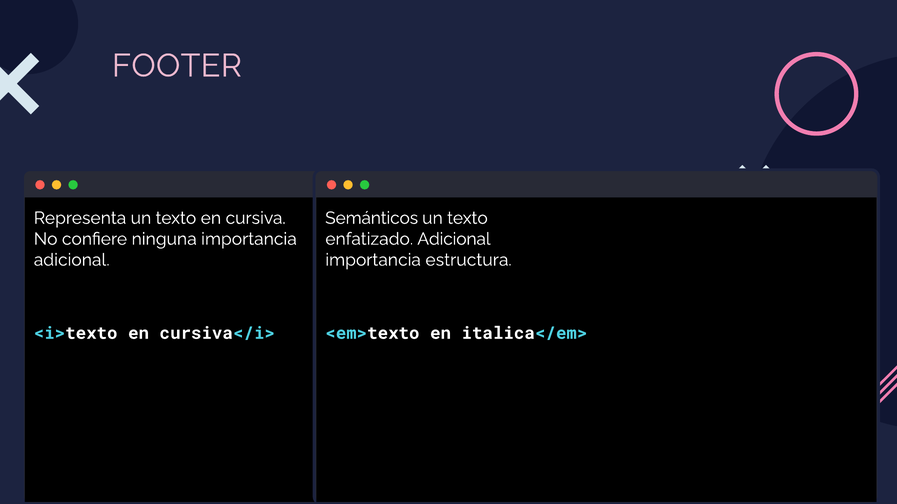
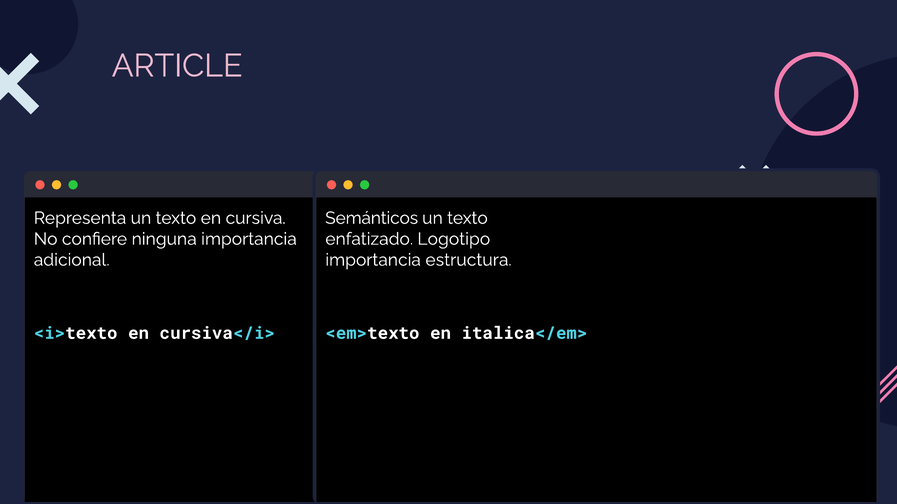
FOOTER: FOOTER -> ARTICLE
enfatizado Adicional: Adicional -> Logotipo
